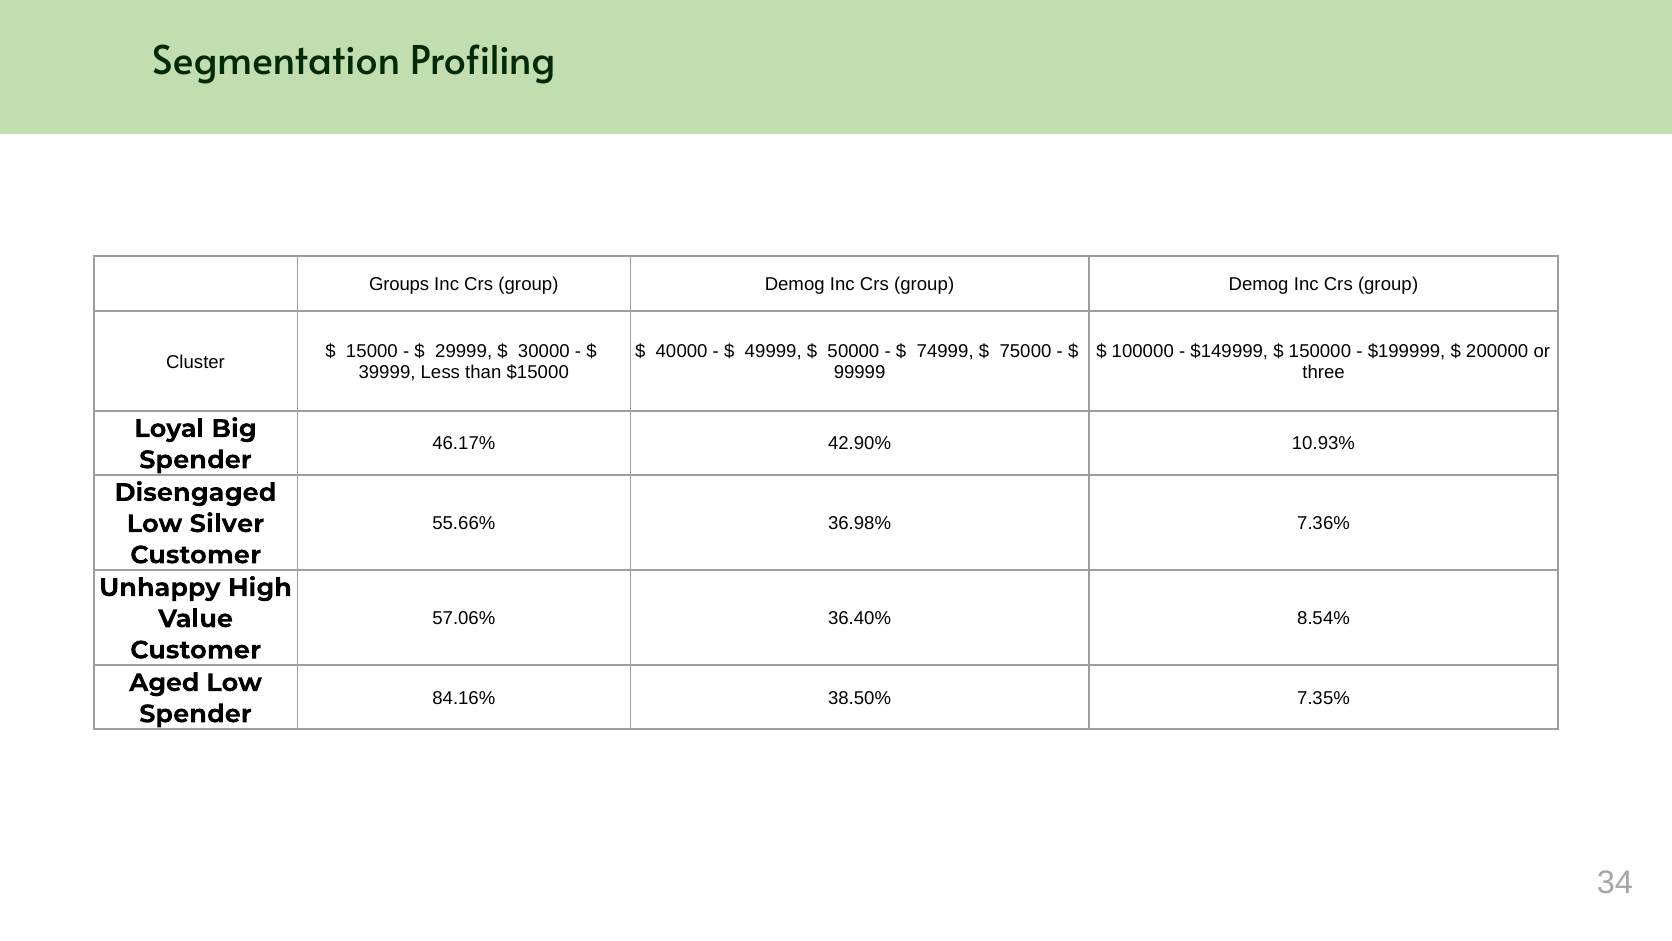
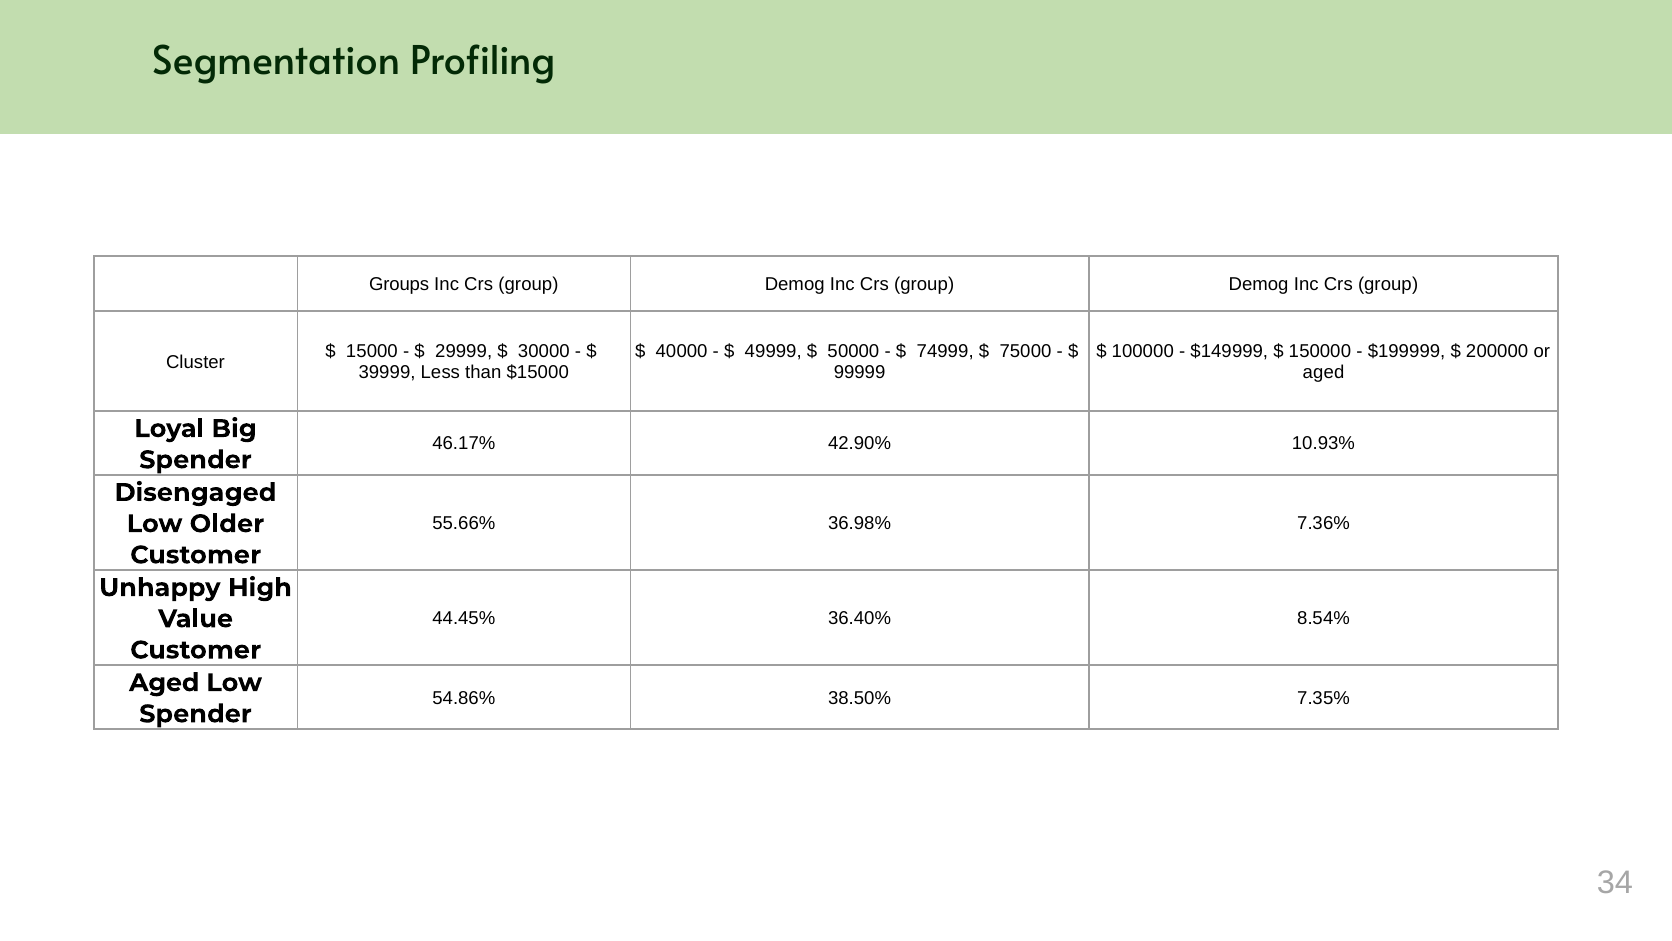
three at (1324, 372): three -> aged
Silver: Silver -> Older
57.06%: 57.06% -> 44.45%
84.16%: 84.16% -> 54.86%
